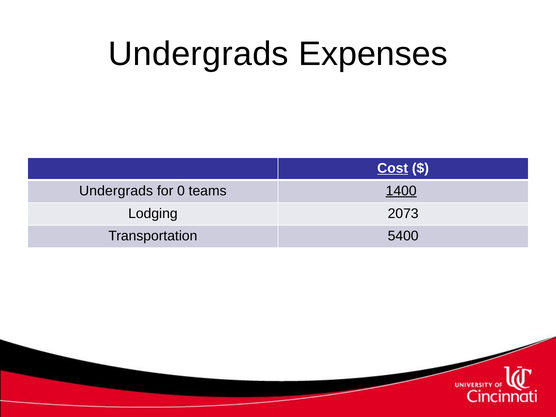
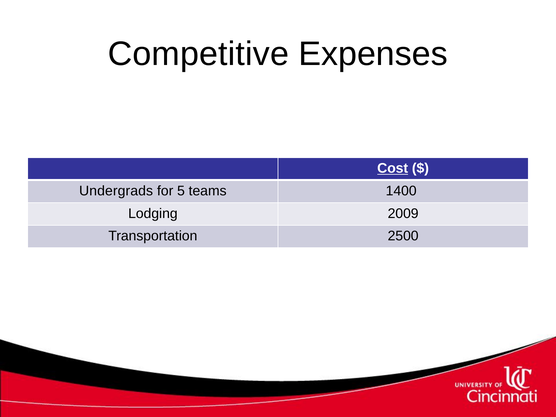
Undergrads at (198, 54): Undergrads -> Competitive
0: 0 -> 5
1400 underline: present -> none
2073: 2073 -> 2009
5400: 5400 -> 2500
